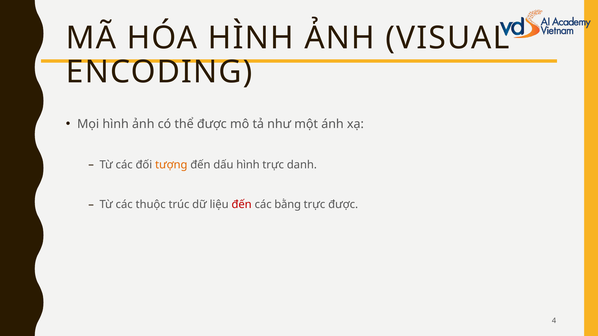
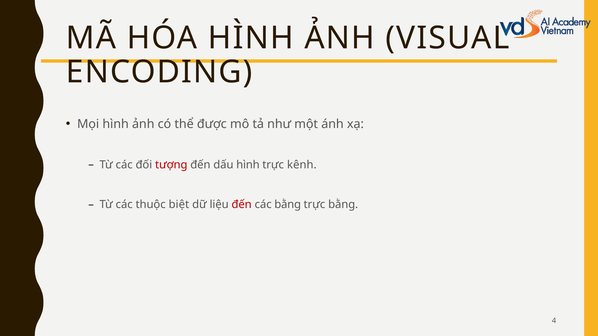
tượng colour: orange -> red
danh: danh -> kênh
trúc: trúc -> biệt
trực được: được -> bằng
